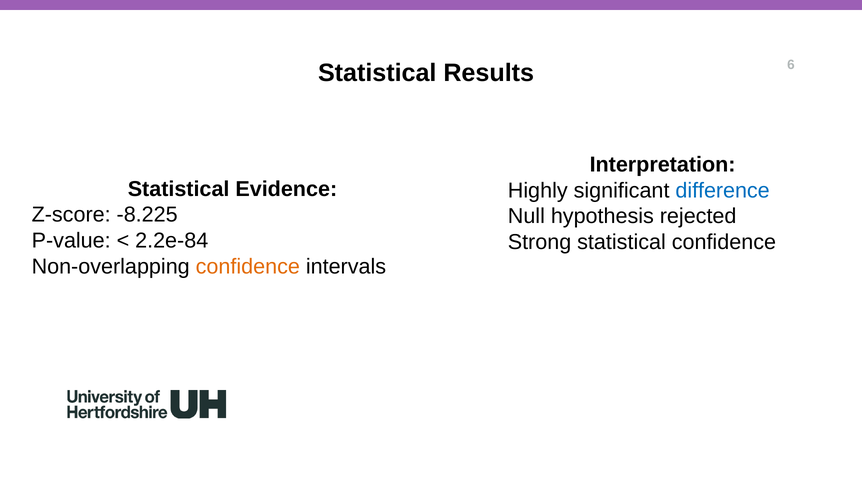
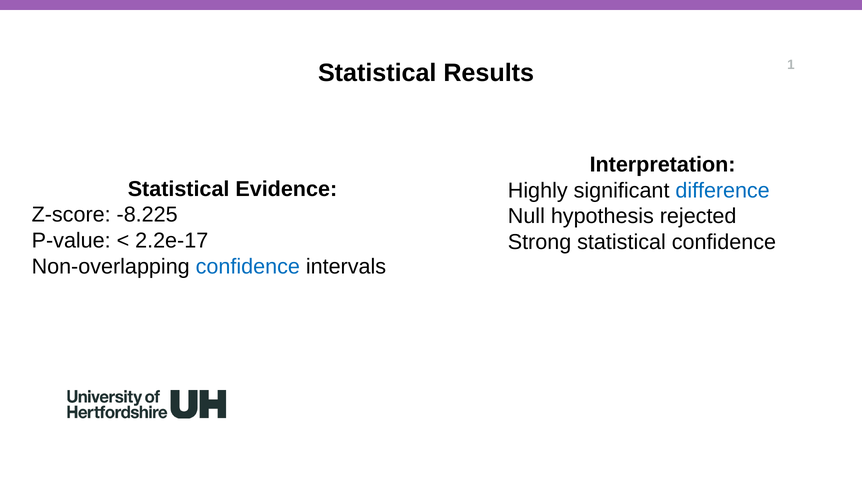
6: 6 -> 1
2.2e-84: 2.2e-84 -> 2.2e-17
confidence at (248, 267) colour: orange -> blue
